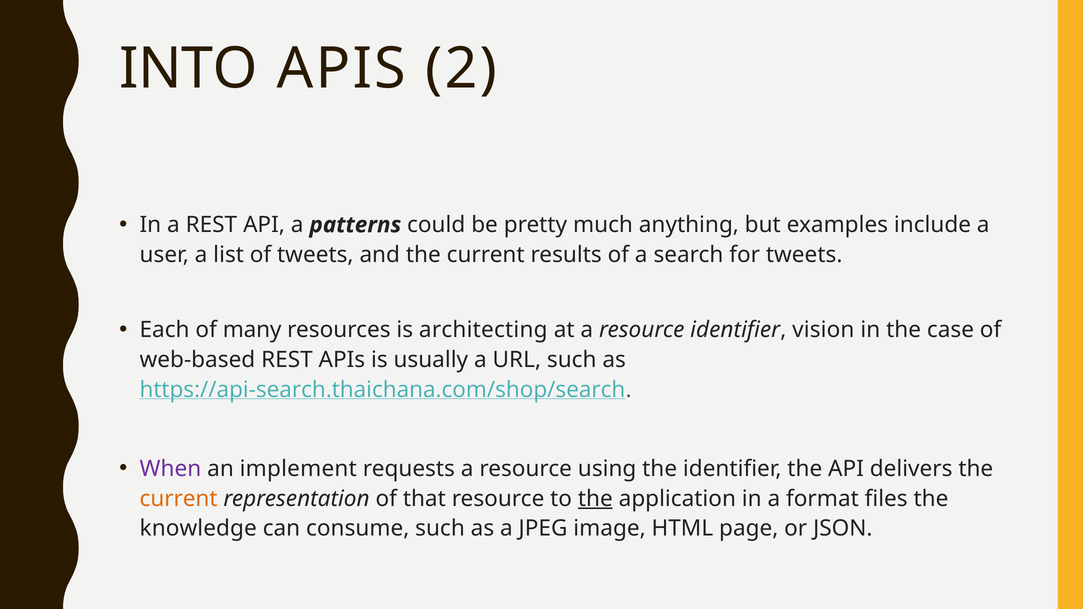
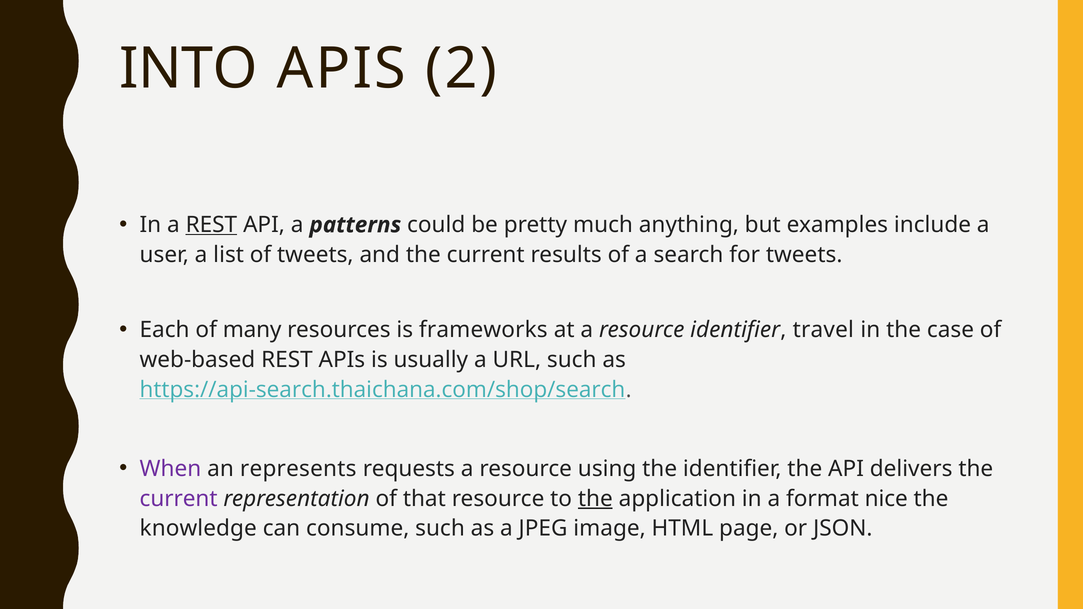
REST at (211, 225) underline: none -> present
architecting: architecting -> frameworks
vision: vision -> travel
implement: implement -> represents
current at (179, 499) colour: orange -> purple
files: files -> nice
